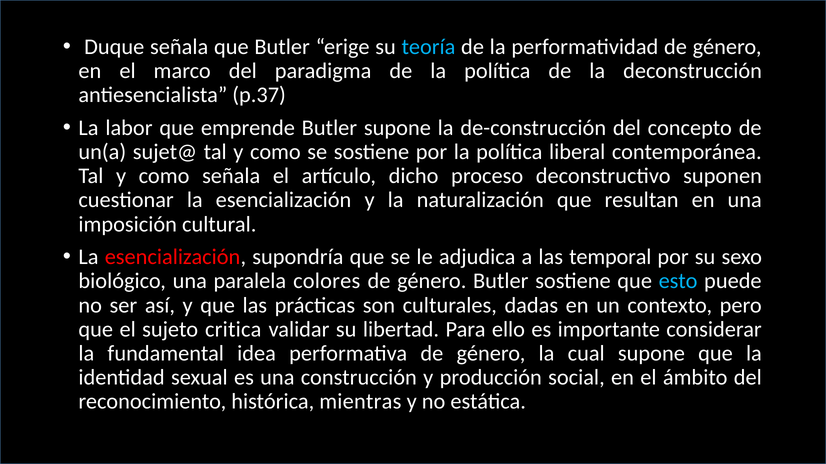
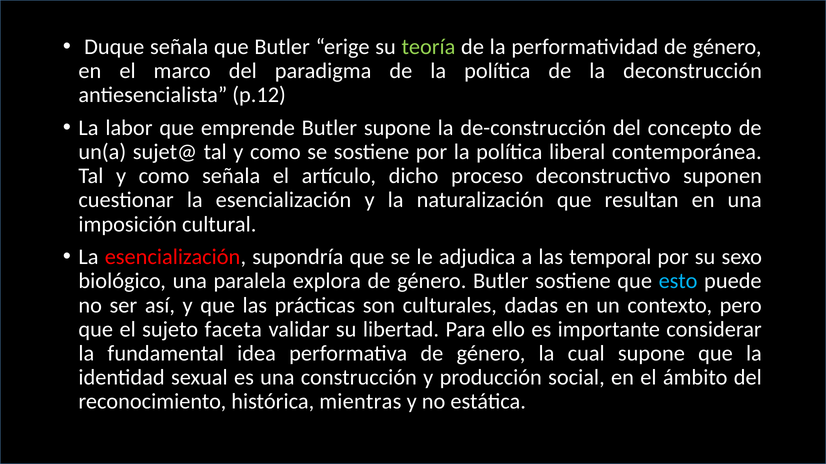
teoría colour: light blue -> light green
p.37: p.37 -> p.12
colores: colores -> explora
critica: critica -> faceta
